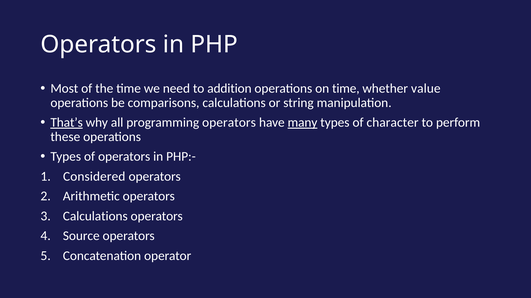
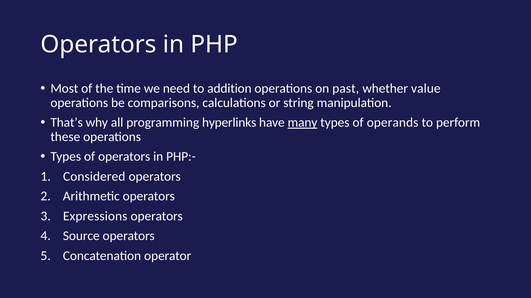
on time: time -> past
That’s underline: present -> none
programming operators: operators -> hyperlinks
character: character -> operands
Calculations at (95, 217): Calculations -> Expressions
